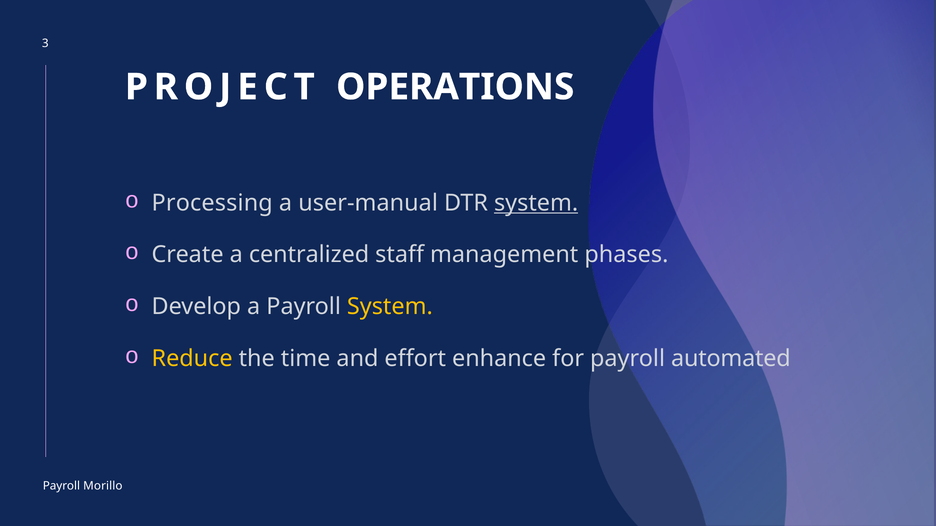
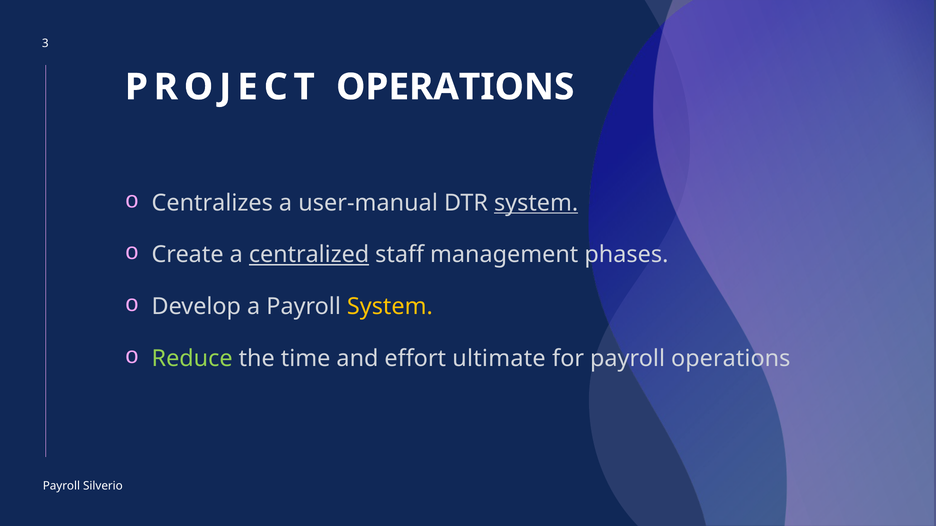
Processing: Processing -> Centralizes
centralized underline: none -> present
Reduce colour: yellow -> light green
enhance: enhance -> ultimate
payroll automated: automated -> operations
Morillo: Morillo -> Silverio
